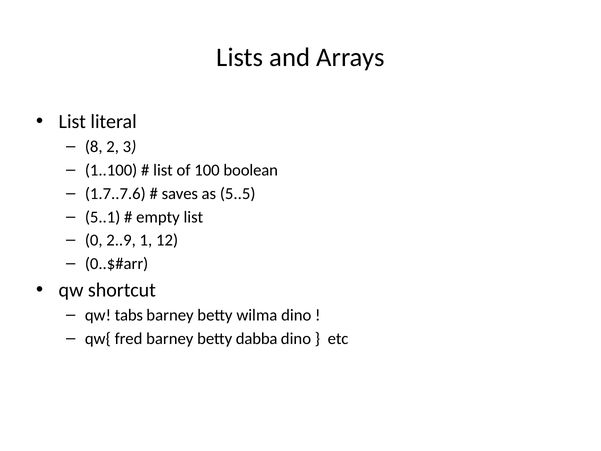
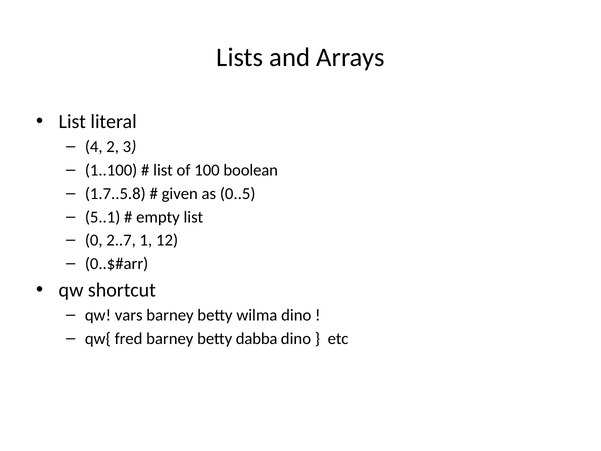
8: 8 -> 4
1.7..7.6: 1.7..7.6 -> 1.7..5.8
saves: saves -> given
5..5: 5..5 -> 0..5
2..9: 2..9 -> 2..7
tabs: tabs -> vars
